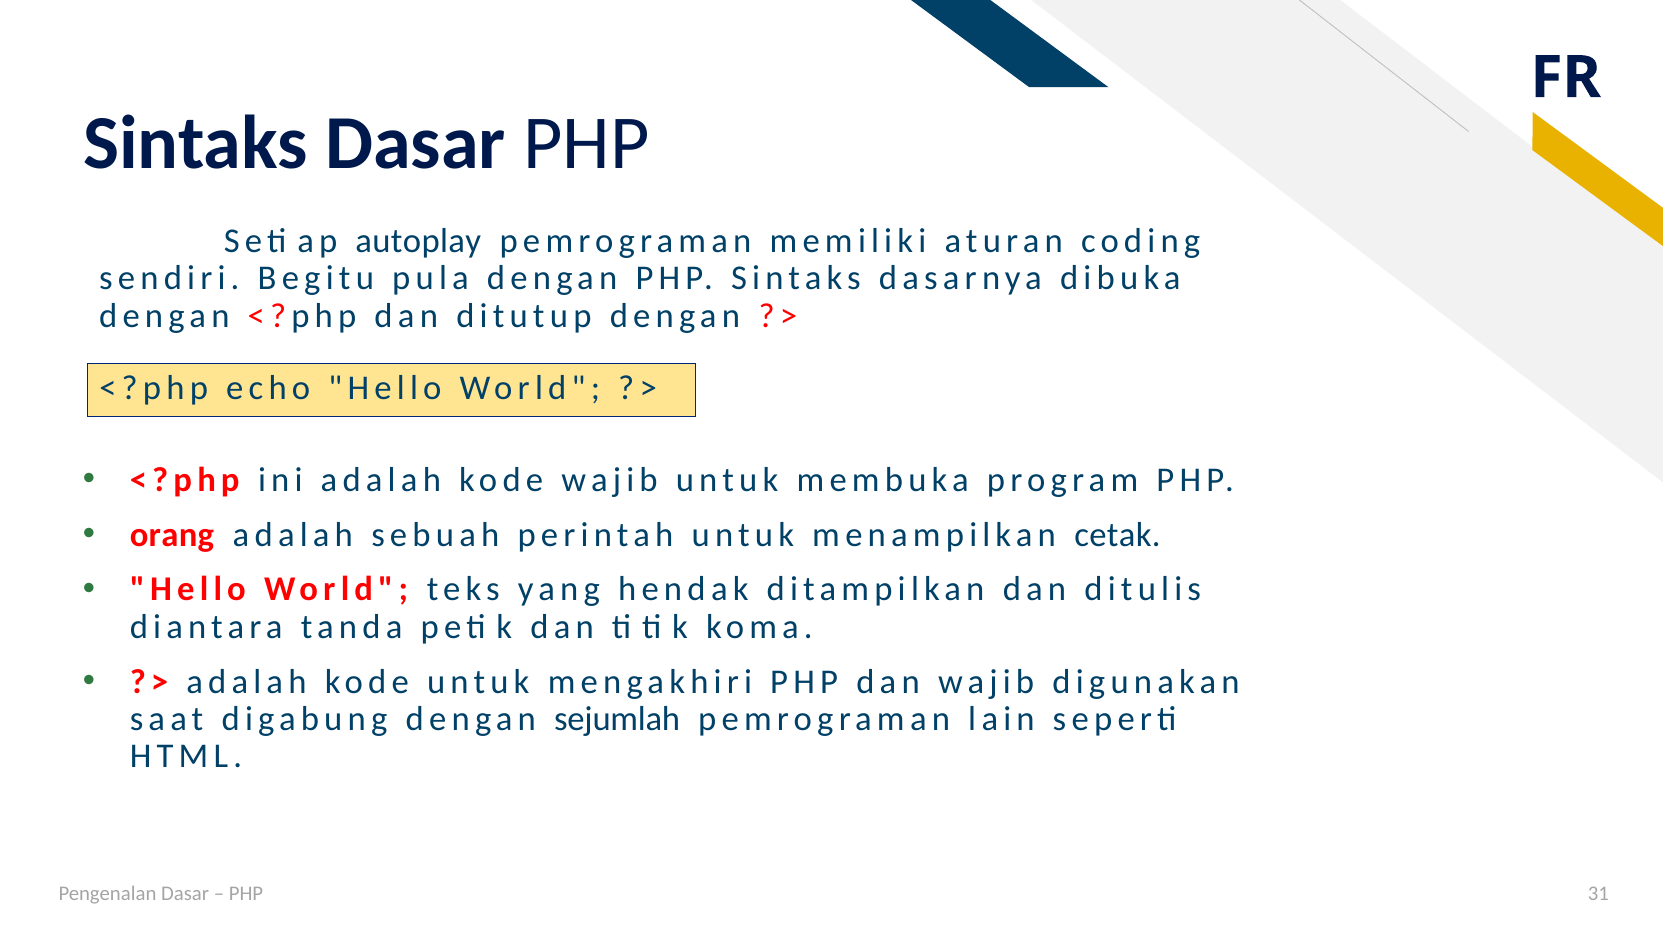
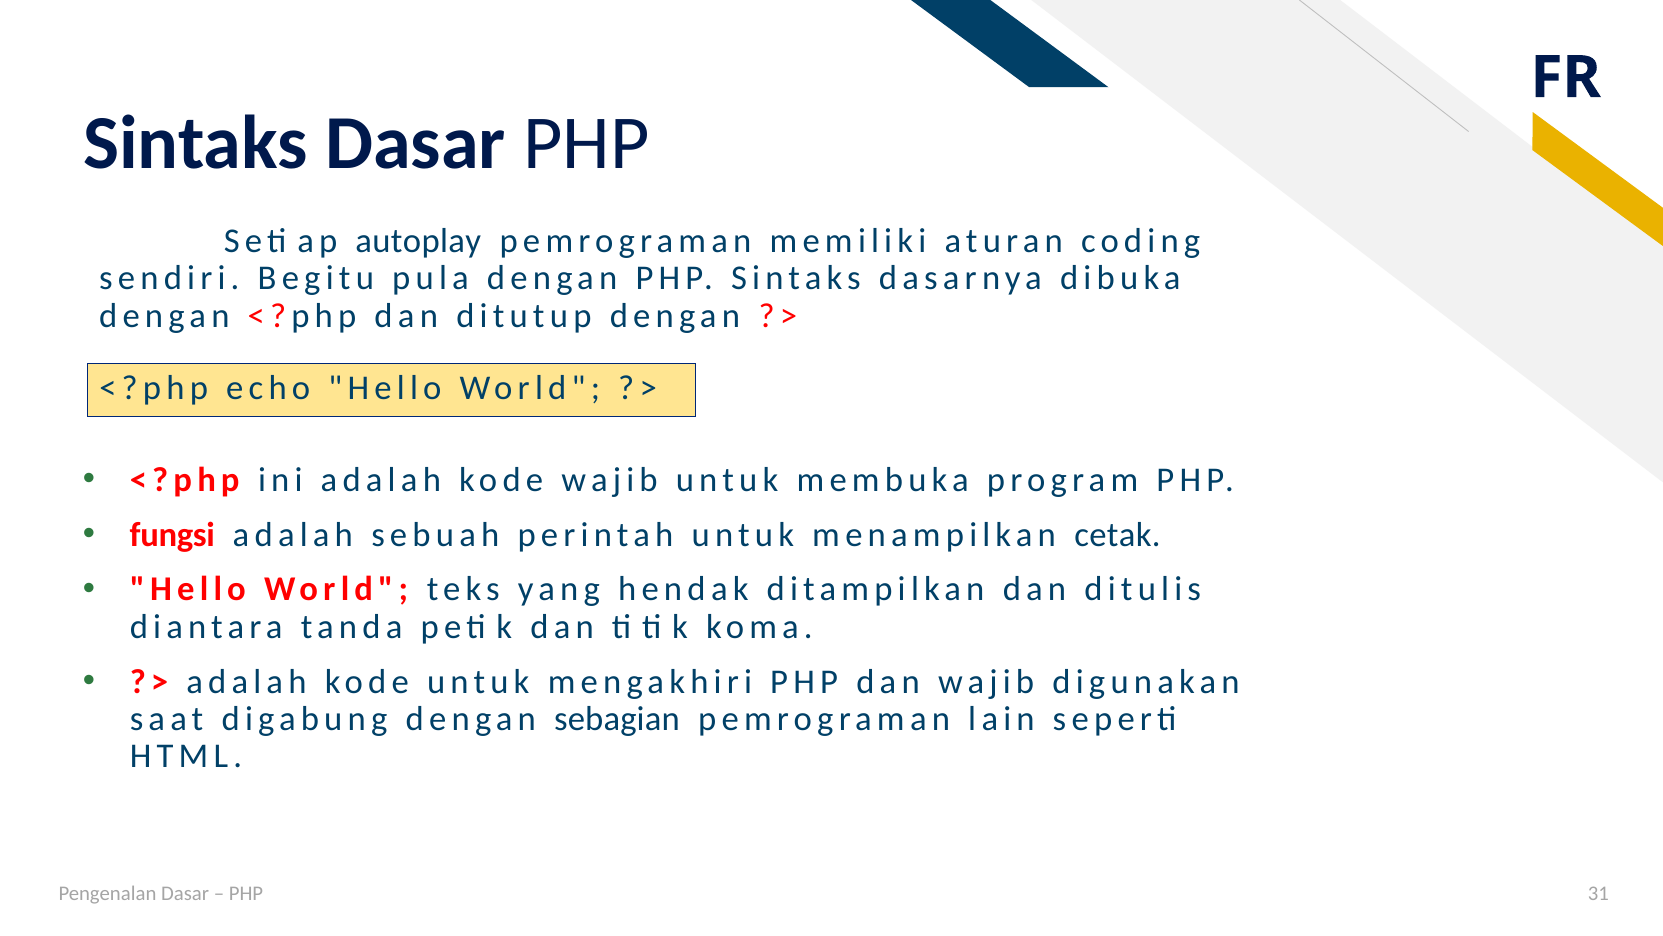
orang: orang -> fungsi
sejumlah: sejumlah -> sebagian
